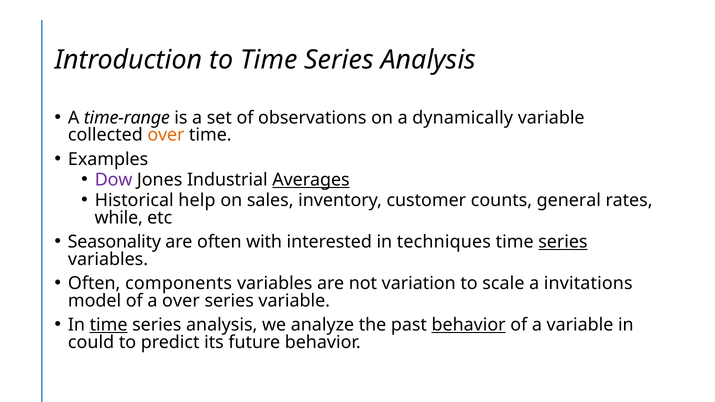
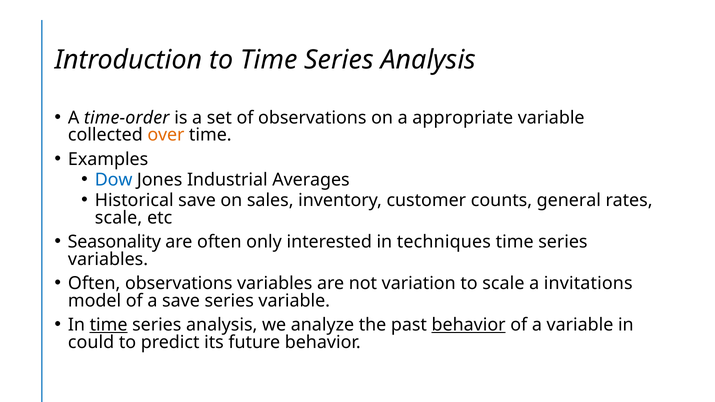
time-range: time-range -> time-order
dynamically: dynamically -> appropriate
Dow colour: purple -> blue
Averages underline: present -> none
Historical help: help -> save
while at (119, 218): while -> scale
with: with -> only
series at (563, 242) underline: present -> none
Often components: components -> observations
a over: over -> save
